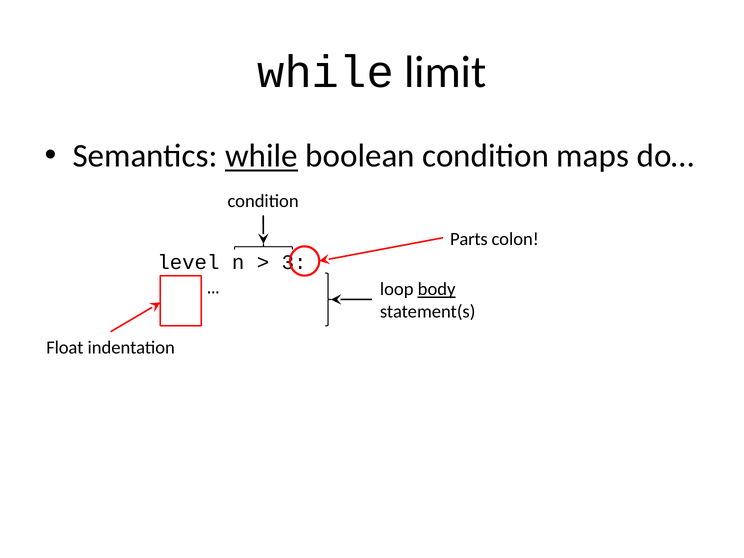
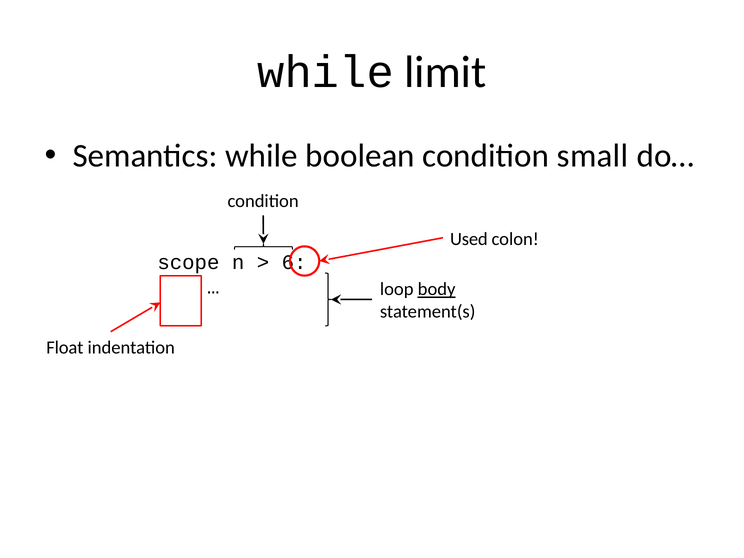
while at (261, 156) underline: present -> none
maps: maps -> small
Parts: Parts -> Used
level: level -> scope
3: 3 -> 6
